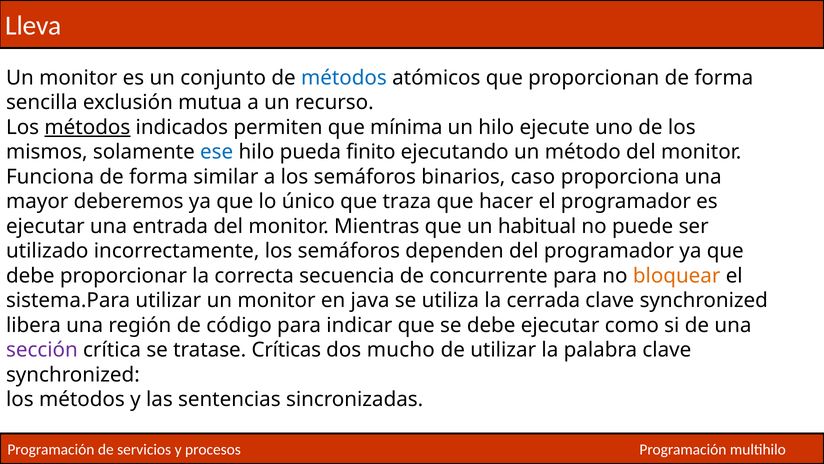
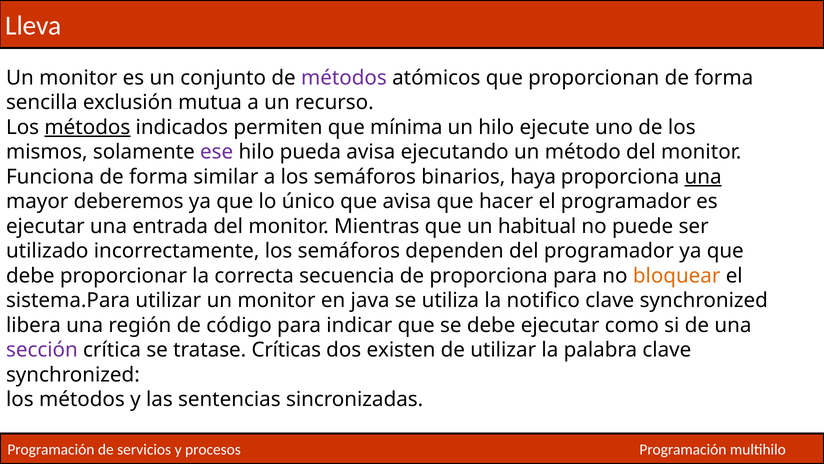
métodos at (344, 78) colour: blue -> purple
ese colour: blue -> purple
pueda finito: finito -> avisa
caso: caso -> haya
una at (703, 177) underline: none -> present
que traza: traza -> avisa
de concurrente: concurrente -> proporciona
cerrada: cerrada -> notifico
mucho: mucho -> existen
